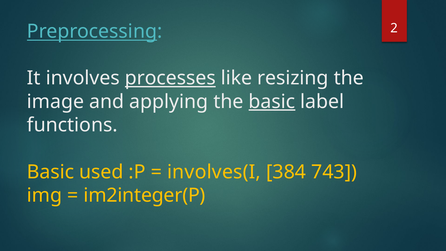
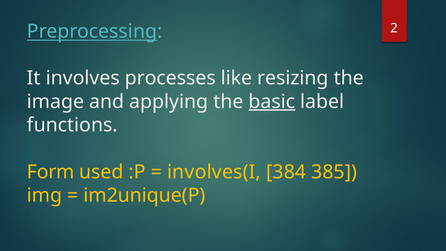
processes underline: present -> none
Basic at (51, 172): Basic -> Form
743: 743 -> 385
im2integer(P: im2integer(P -> im2unique(P
